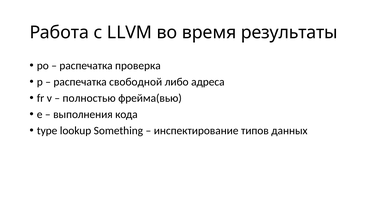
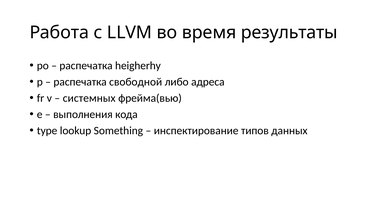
проверка: проверка -> heigherhy
полностью: полностью -> системных
